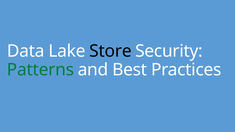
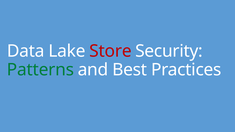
Store colour: black -> red
